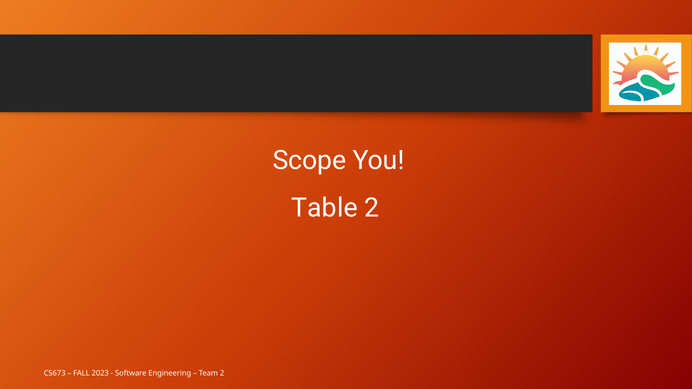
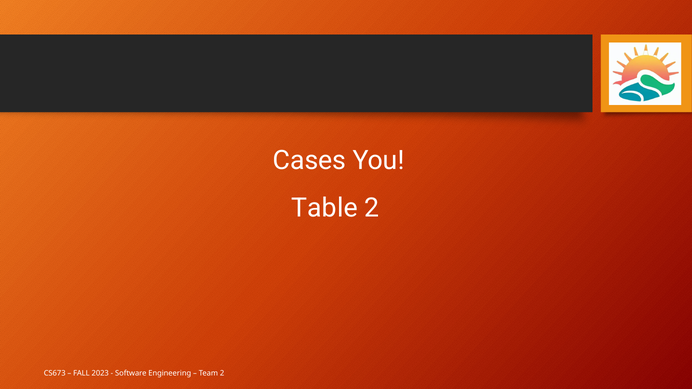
Scope: Scope -> Cases
